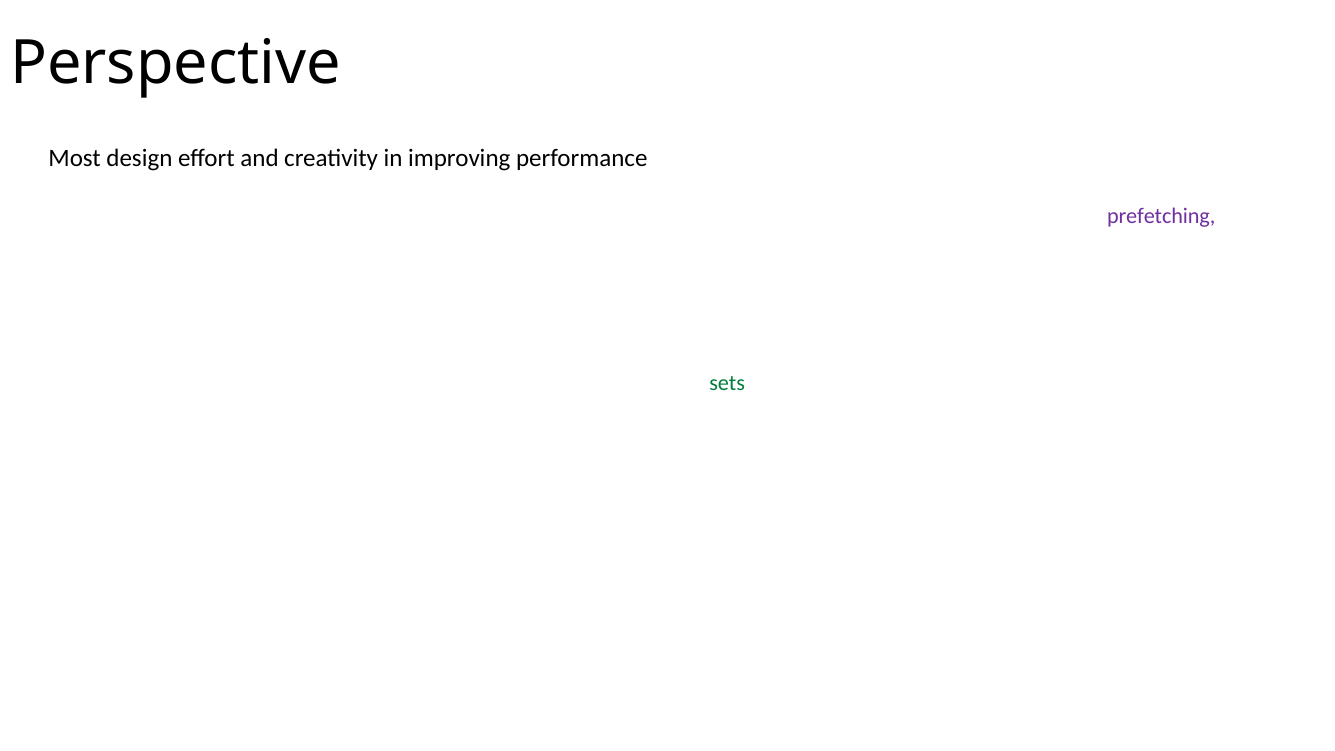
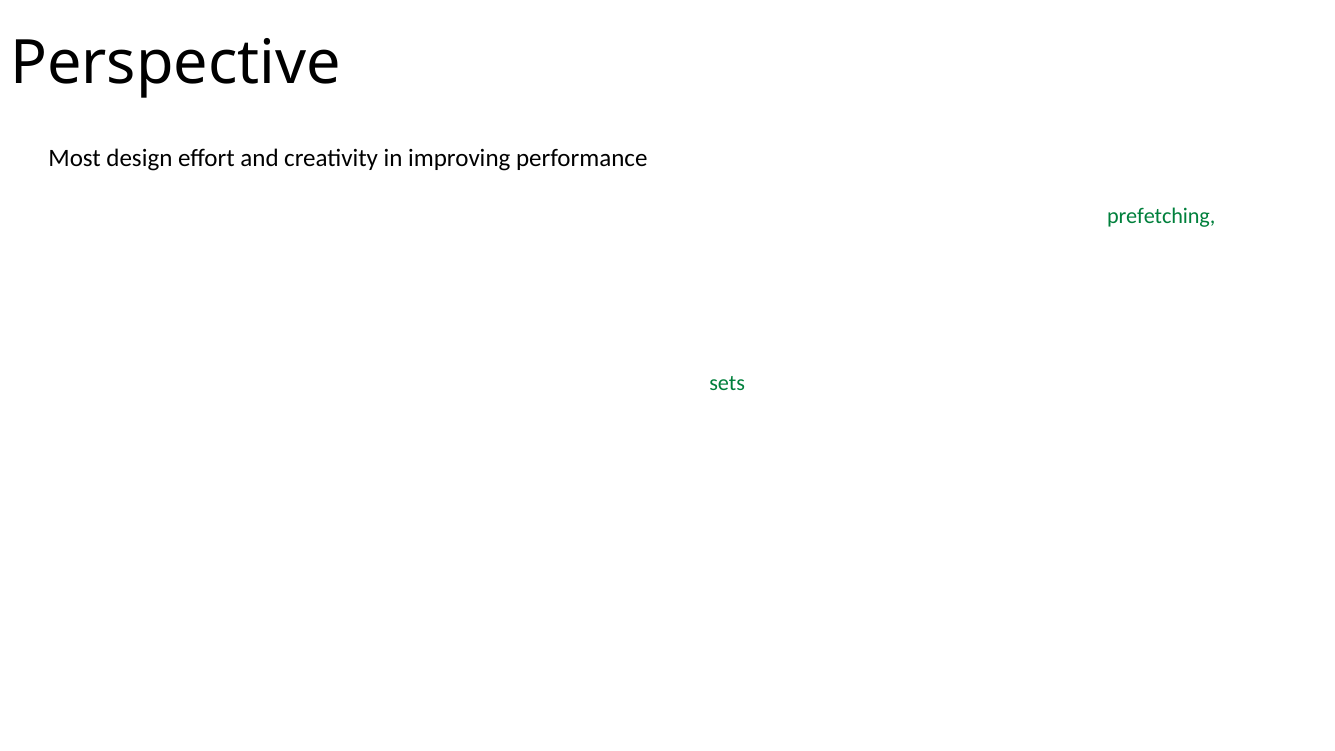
prefetching colour: purple -> green
